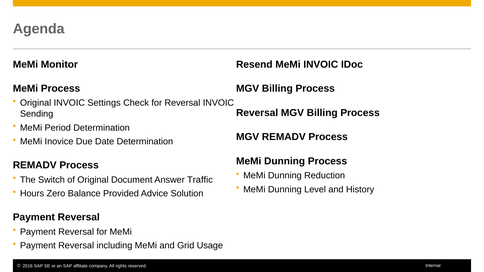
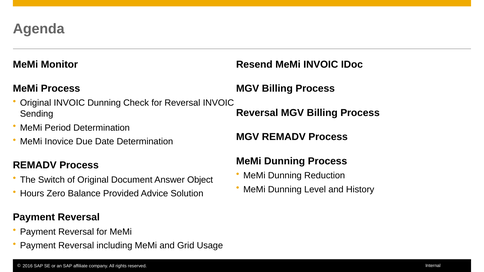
INVOIC Settings: Settings -> Dunning
Traffic: Traffic -> Object
